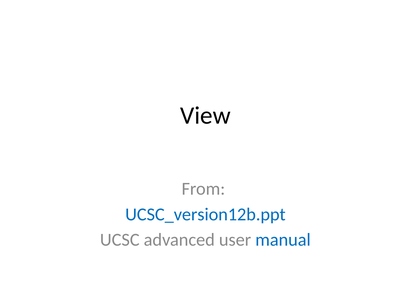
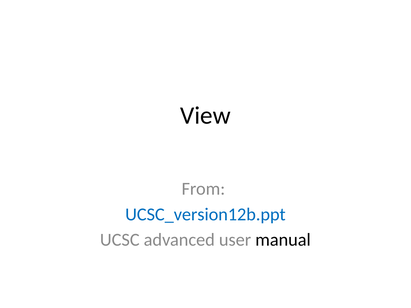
manual colour: blue -> black
